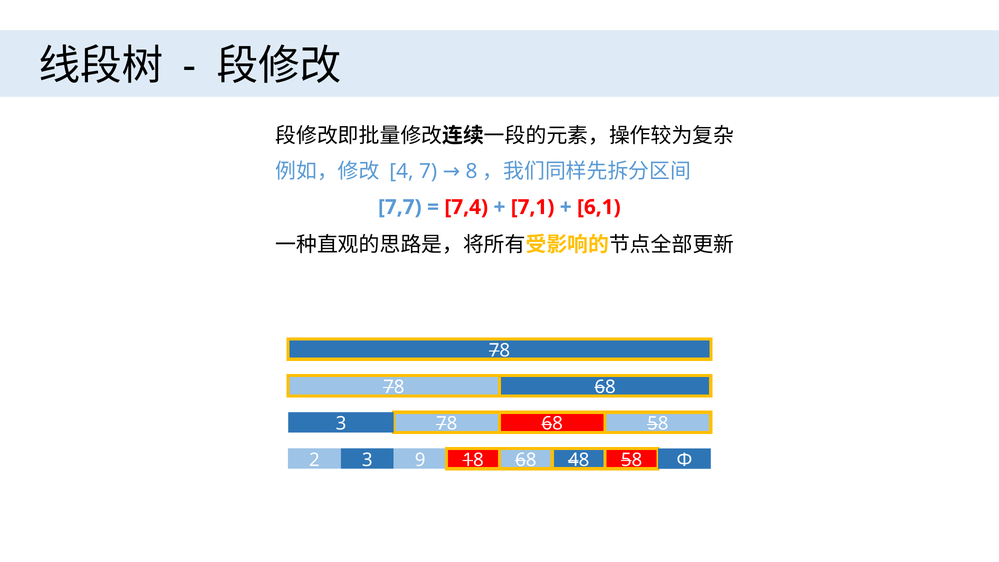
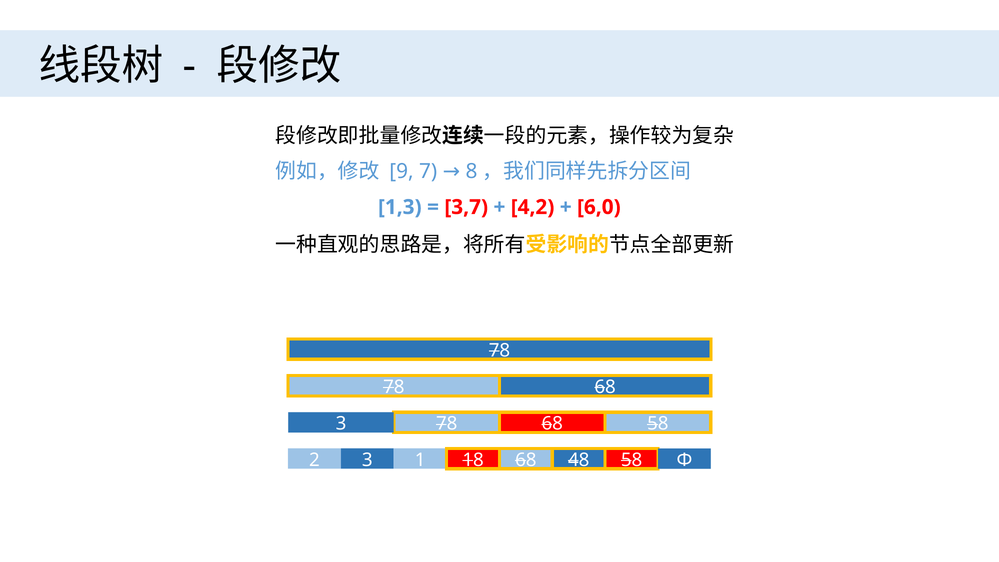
4: 4 -> 9
7,7: 7,7 -> 1,3
7,4: 7,4 -> 3,7
7,1: 7,1 -> 4,2
6,1: 6,1 -> 6,0
9: 9 -> 1
